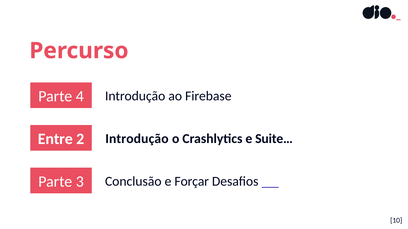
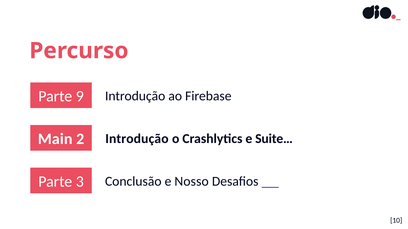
4: 4 -> 9
Entre: Entre -> Main
Forçar: Forçar -> Nosso
